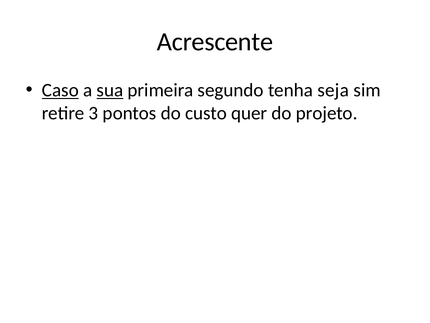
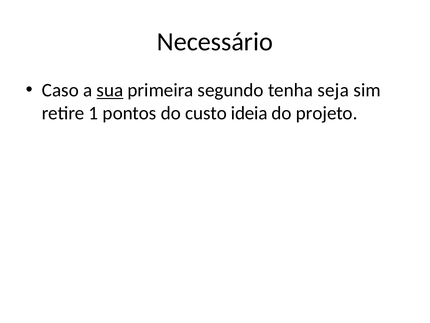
Acrescente: Acrescente -> Necessário
Caso underline: present -> none
3: 3 -> 1
quer: quer -> ideia
